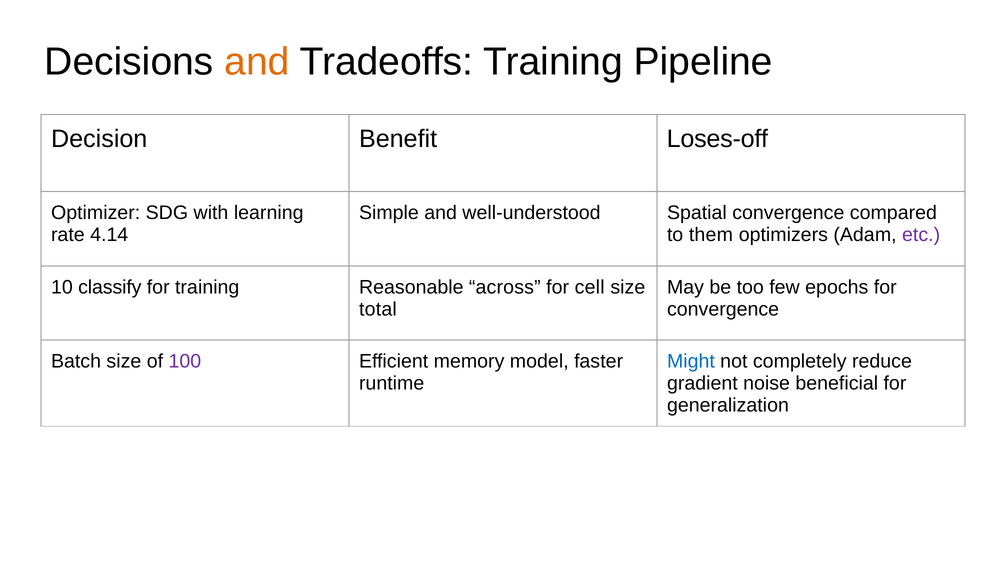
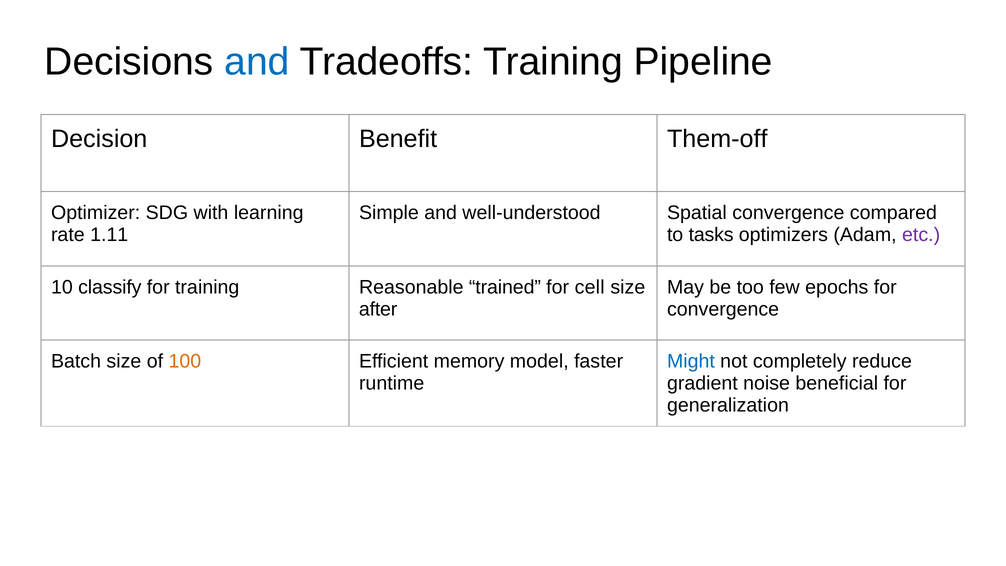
and at (257, 62) colour: orange -> blue
Loses-off: Loses-off -> Them-off
4.14: 4.14 -> 1.11
them: them -> tasks
across: across -> trained
total: total -> after
100 colour: purple -> orange
